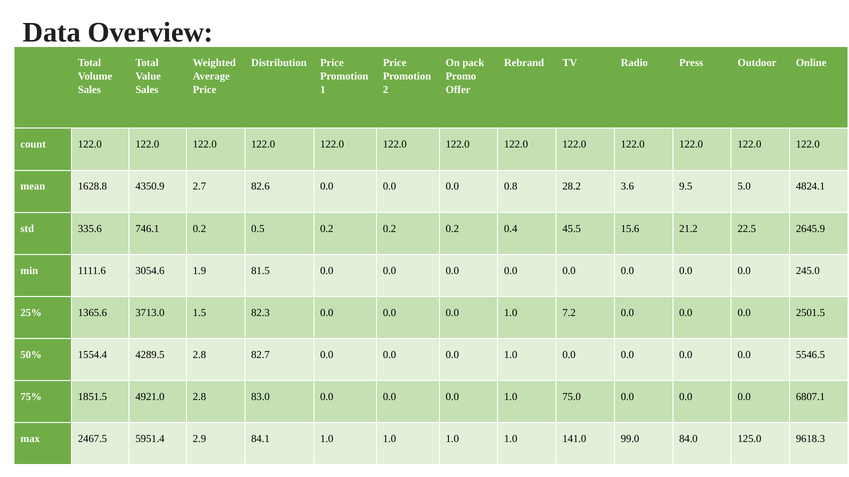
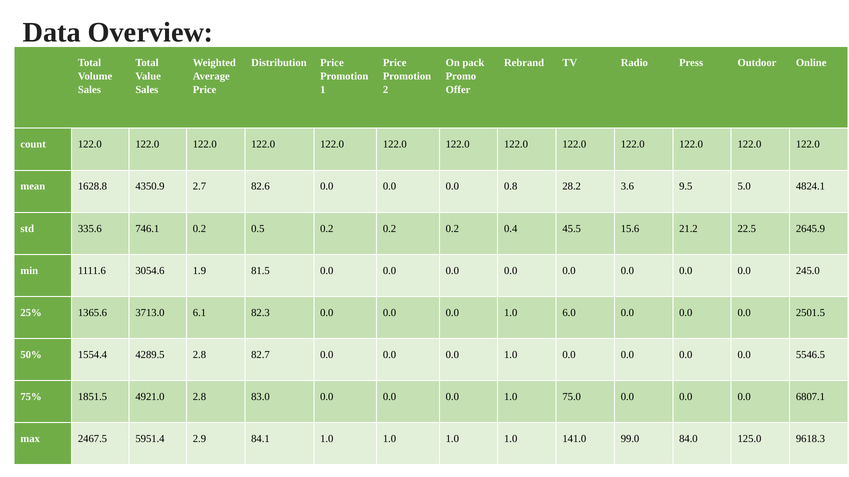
1.5: 1.5 -> 6.1
7.2: 7.2 -> 6.0
